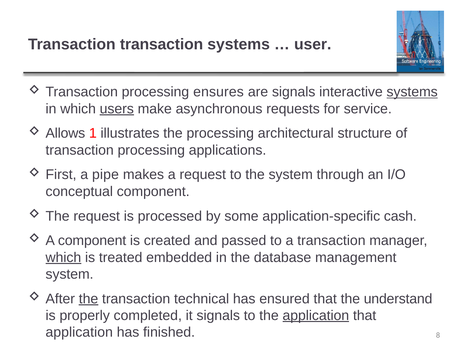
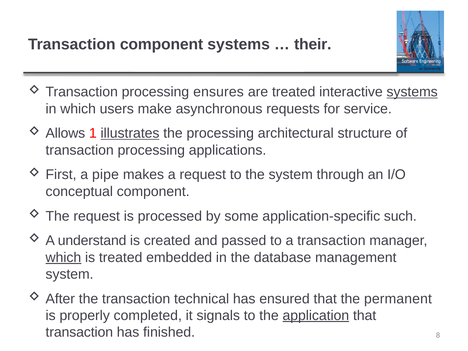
Transaction transaction: transaction -> component
user: user -> their
are signals: signals -> treated
users underline: present -> none
illustrates underline: none -> present
cash: cash -> such
A component: component -> understand
the at (89, 299) underline: present -> none
understand: understand -> permanent
application at (79, 332): application -> transaction
